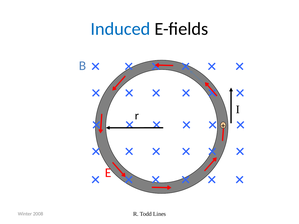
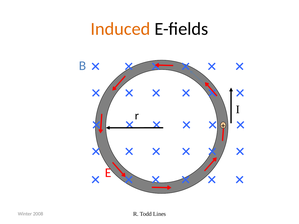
Induced colour: blue -> orange
